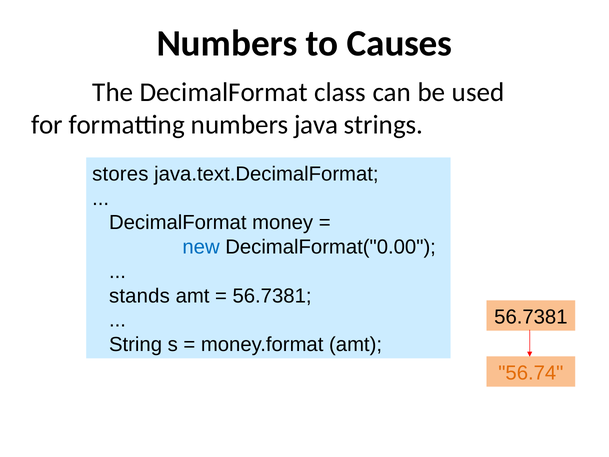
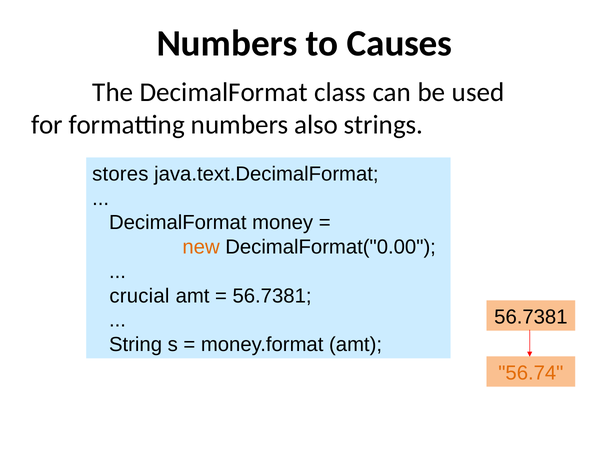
java: java -> also
new colour: blue -> orange
stands: stands -> crucial
